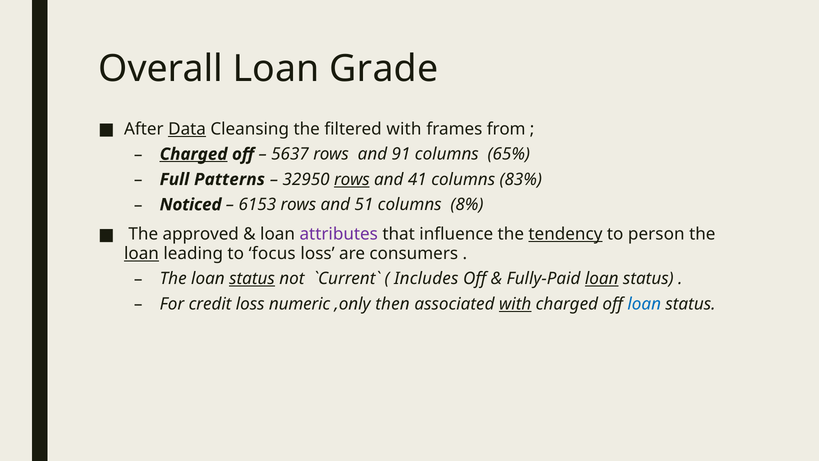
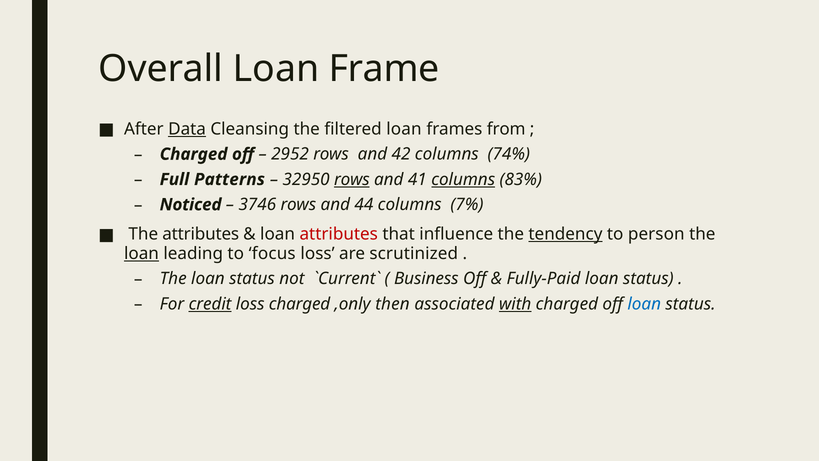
Grade: Grade -> Frame
filtered with: with -> loan
Charged at (194, 154) underline: present -> none
5637: 5637 -> 2952
91: 91 -> 42
65%: 65% -> 74%
columns at (463, 179) underline: none -> present
6153: 6153 -> 3746
51: 51 -> 44
8%: 8% -> 7%
The approved: approved -> attributes
attributes at (339, 234) colour: purple -> red
consumers: consumers -> scrutinized
status at (252, 279) underline: present -> none
Includes: Includes -> Business
loan at (602, 279) underline: present -> none
credit underline: none -> present
loss numeric: numeric -> charged
